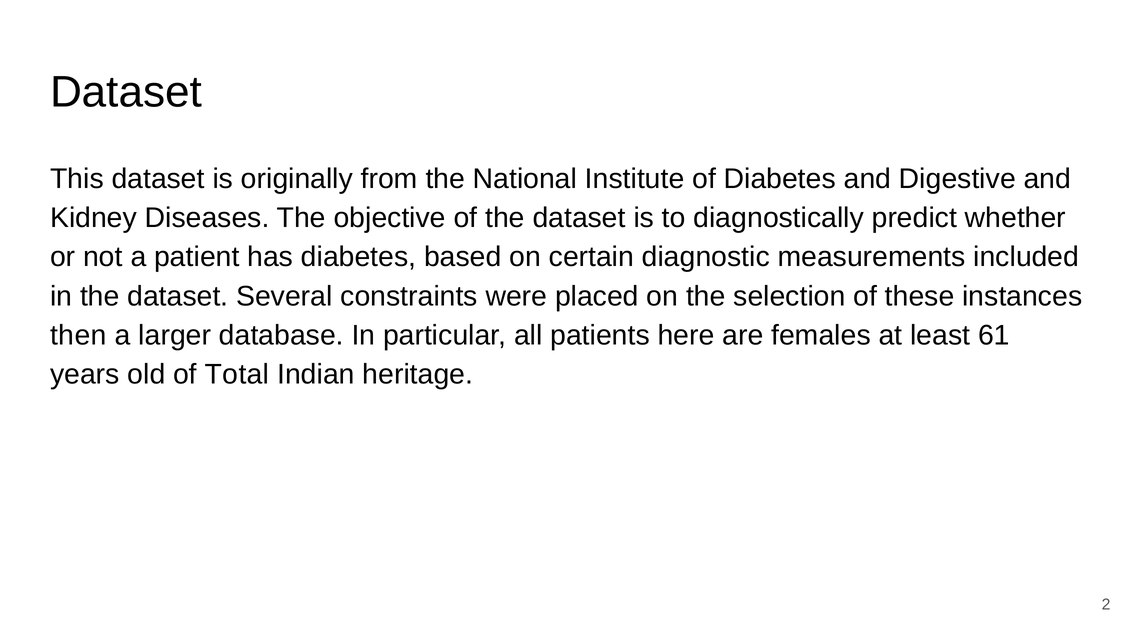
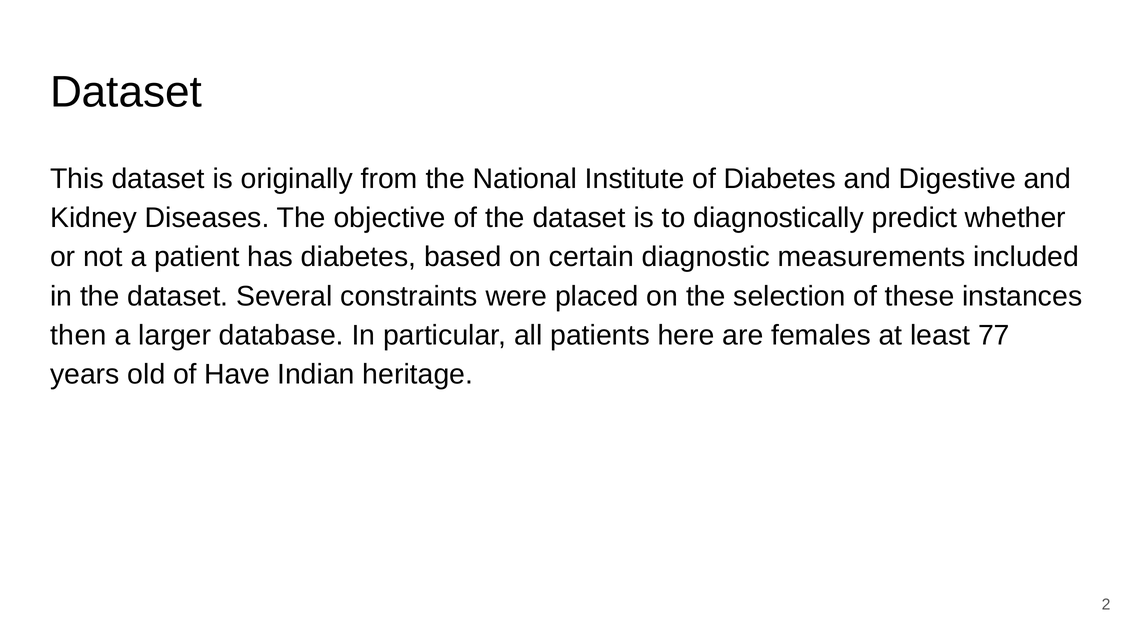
61: 61 -> 77
Total: Total -> Have
